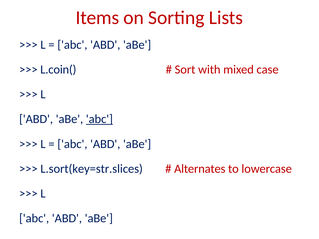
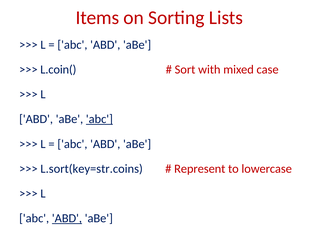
L.sort(key=str.slices: L.sort(key=str.slices -> L.sort(key=str.coins
Alternates: Alternates -> Represent
ABD at (67, 219) underline: none -> present
